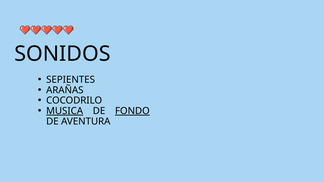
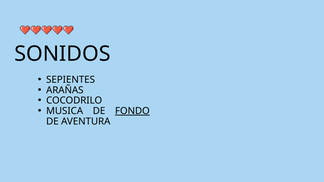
MUSICA underline: present -> none
